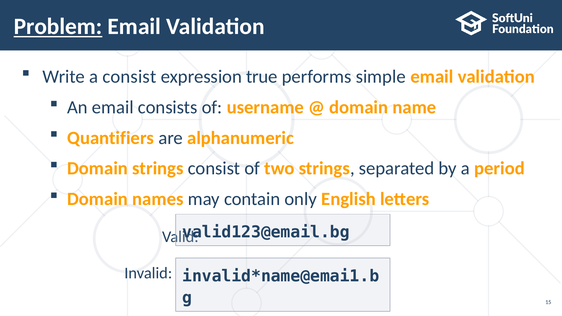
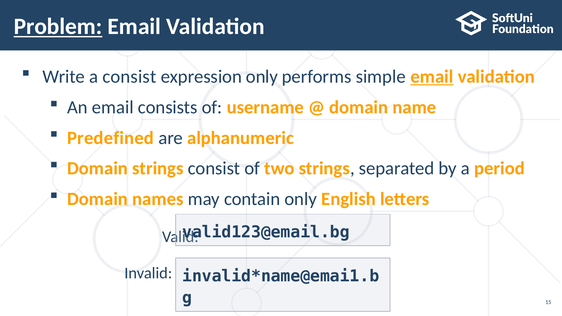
expression true: true -> only
email at (432, 77) underline: none -> present
Quantifiers: Quantifiers -> Predefined
